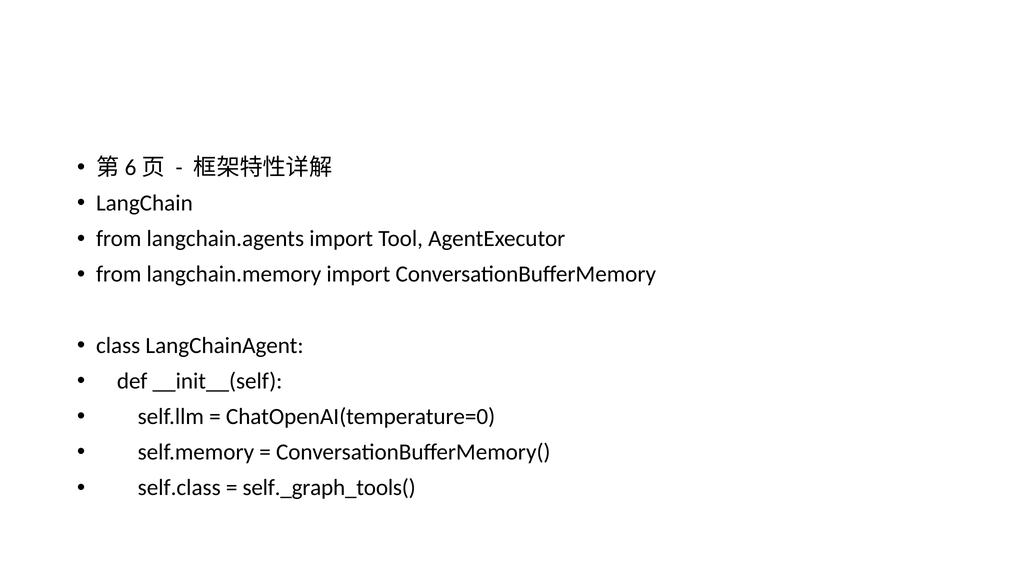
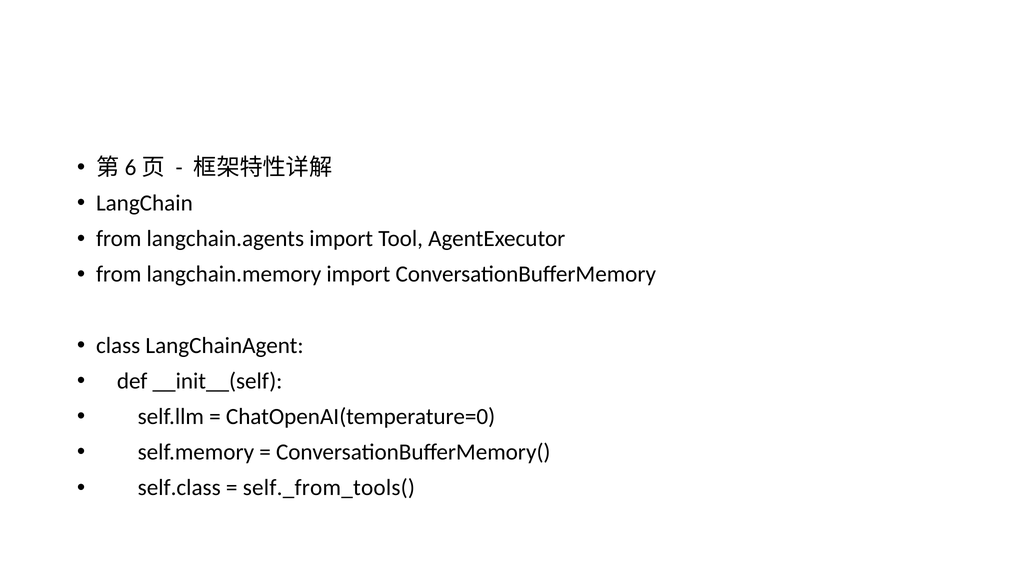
self._graph_tools(: self._graph_tools( -> self._from_tools(
